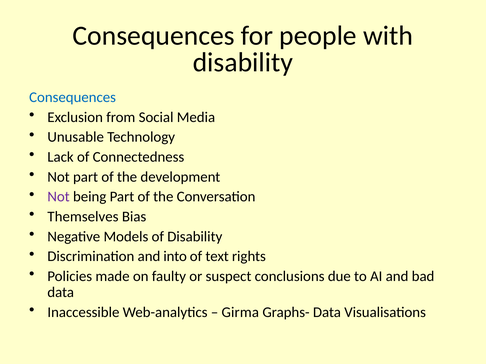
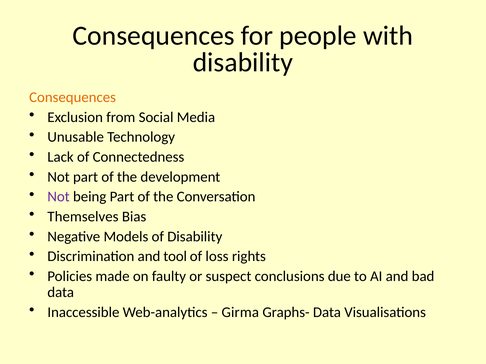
Consequences at (73, 97) colour: blue -> orange
into: into -> tool
text: text -> loss
